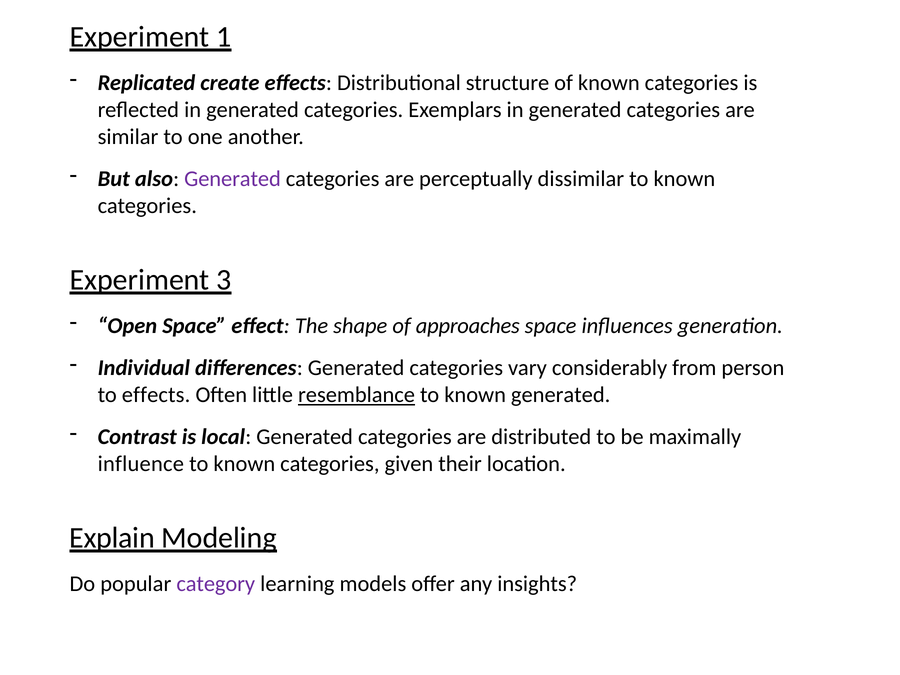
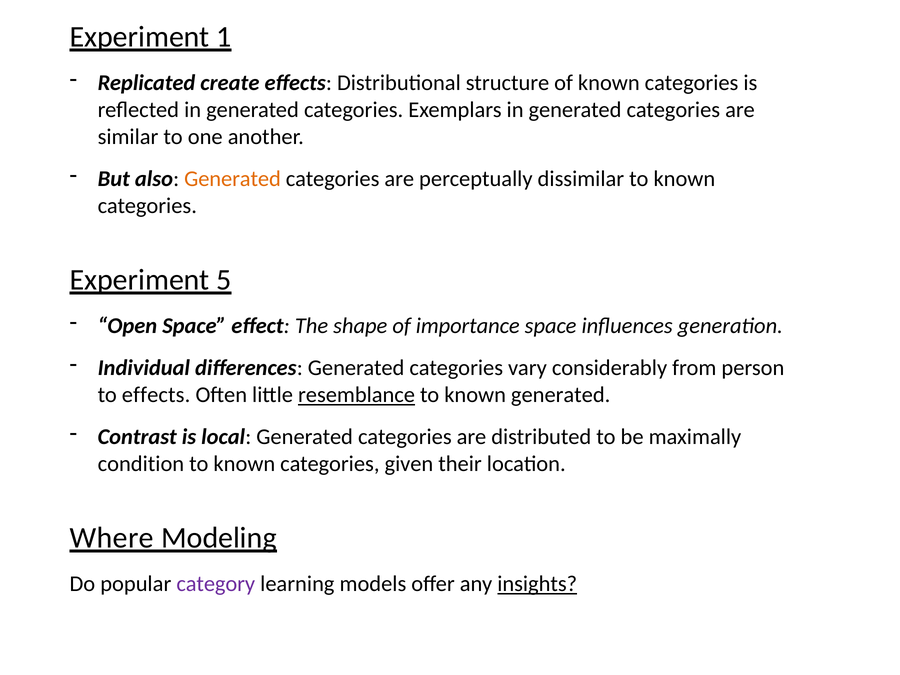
Generated at (233, 179) colour: purple -> orange
3: 3 -> 5
approaches: approaches -> importance
influence: influence -> condition
Explain: Explain -> Where
insights underline: none -> present
